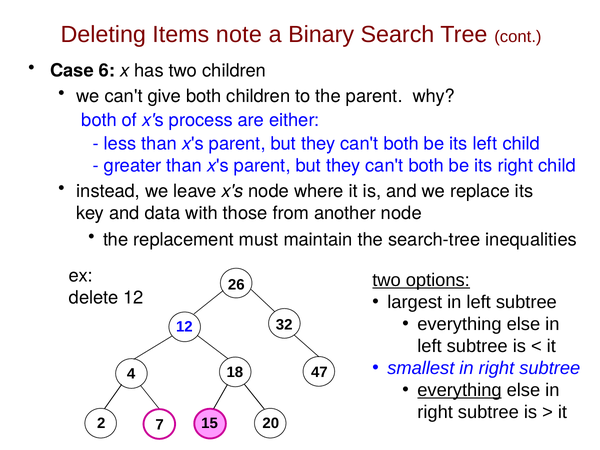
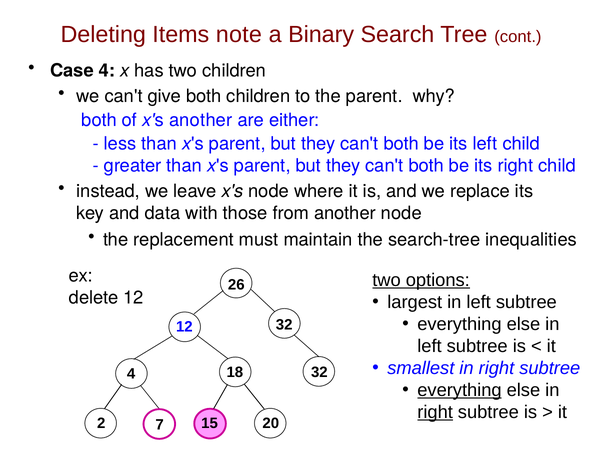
Case 6: 6 -> 4
x's process: process -> another
18 47: 47 -> 32
right at (435, 412) underline: none -> present
